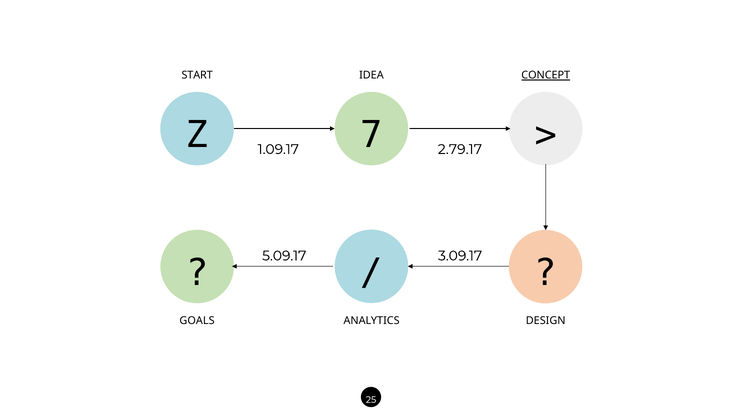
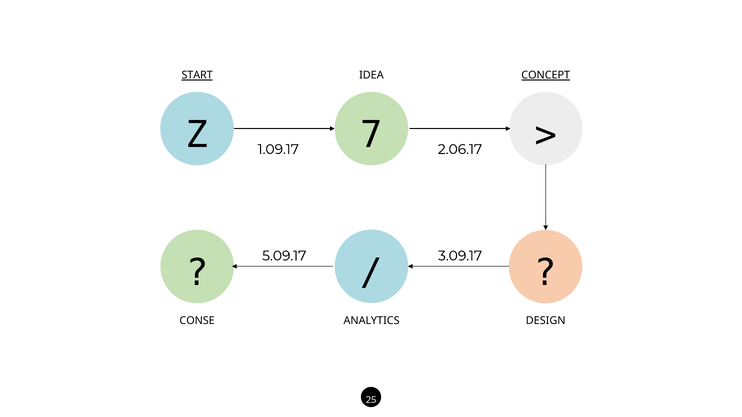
START underline: none -> present
2.79.17: 2.79.17 -> 2.06.17
GOALS: GOALS -> CONSE
